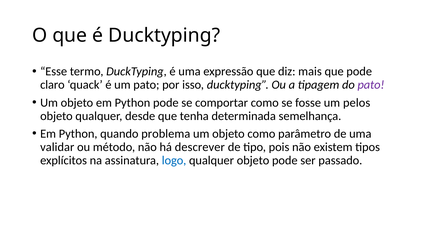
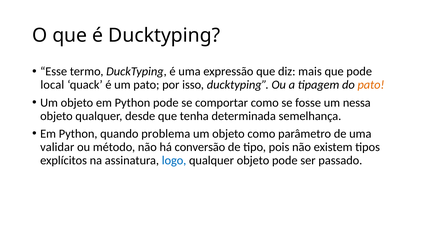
claro: claro -> local
pato at (371, 85) colour: purple -> orange
pelos: pelos -> nessa
descrever: descrever -> conversão
